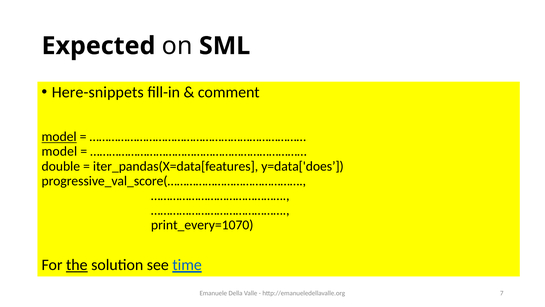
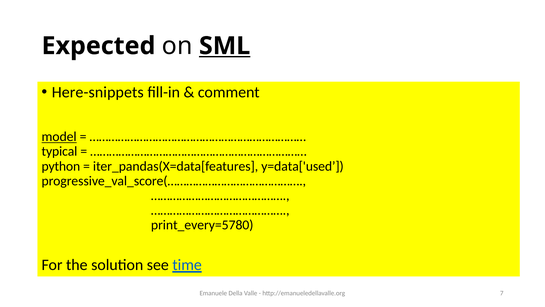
SML underline: none -> present
model at (59, 151): model -> typical
double: double -> python
y=data['does: y=data['does -> y=data['used
print_every=1070: print_every=1070 -> print_every=5780
the underline: present -> none
